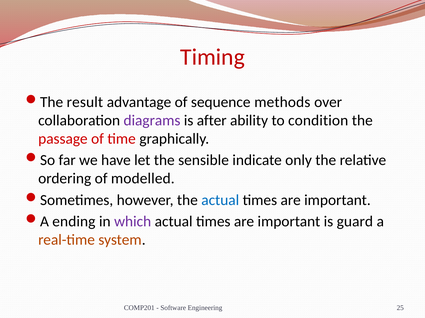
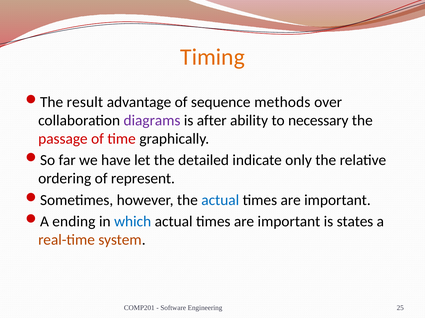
Timing colour: red -> orange
condition: condition -> necessary
sensible: sensible -> detailed
modelled: modelled -> represent
which colour: purple -> blue
guard: guard -> states
